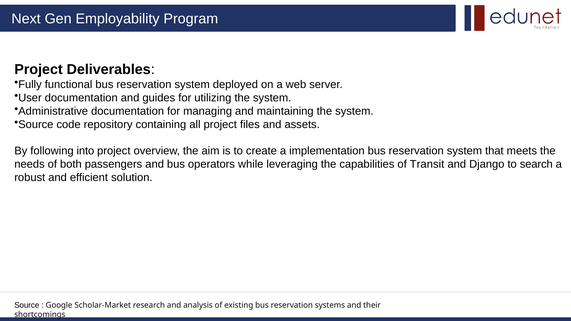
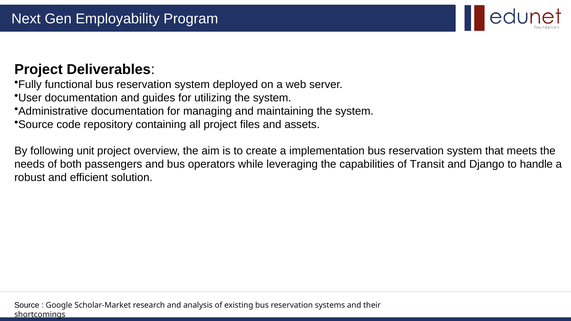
into: into -> unit
search: search -> handle
